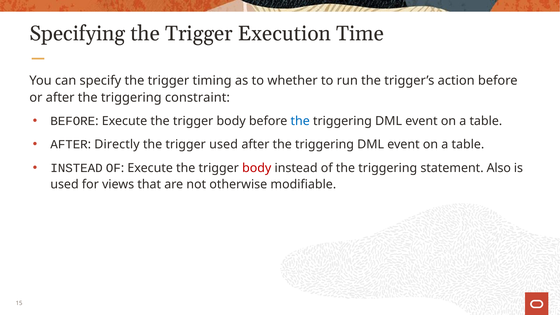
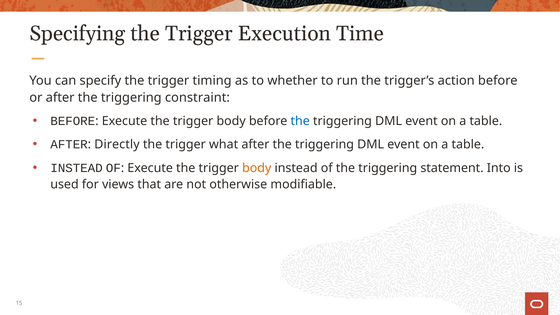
trigger used: used -> what
body at (257, 168) colour: red -> orange
Also: Also -> Into
